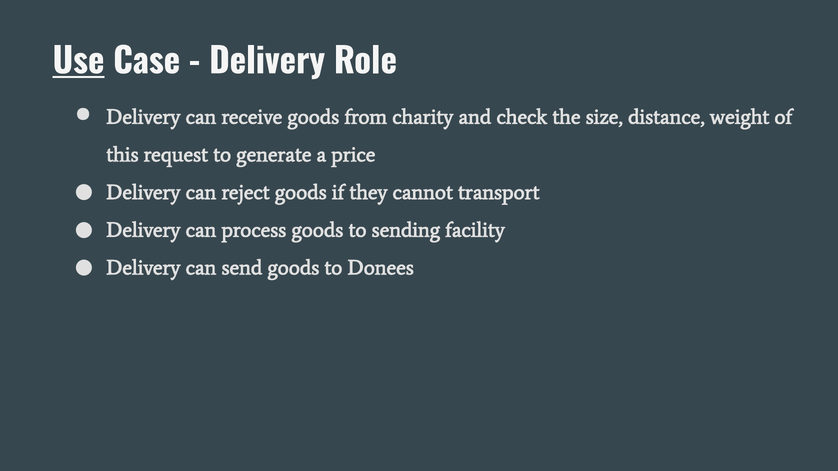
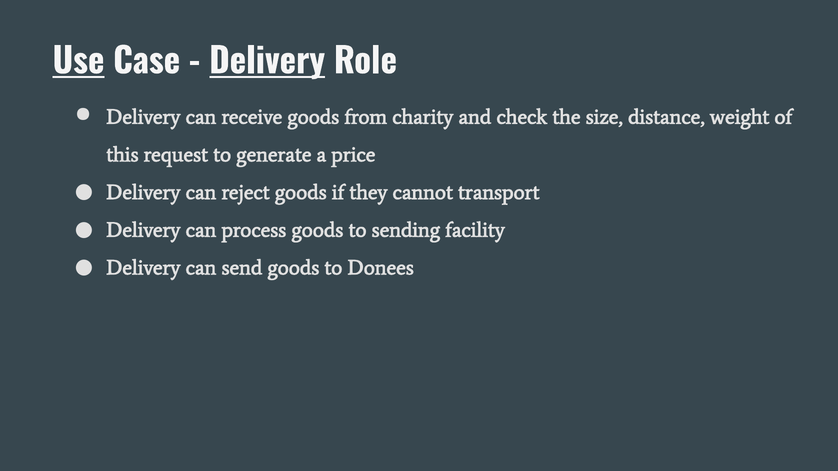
Delivery at (267, 62) underline: none -> present
